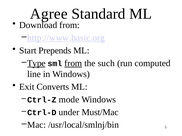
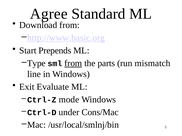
Type underline: present -> none
such: such -> parts
computed: computed -> mismatch
Converts: Converts -> Evaluate
Must/Mac: Must/Mac -> Cons/Mac
